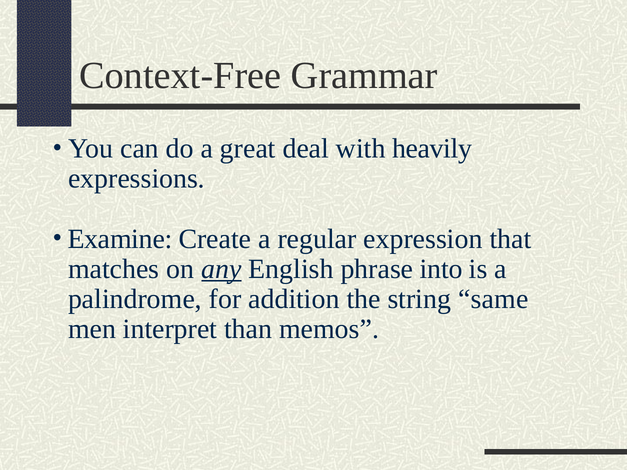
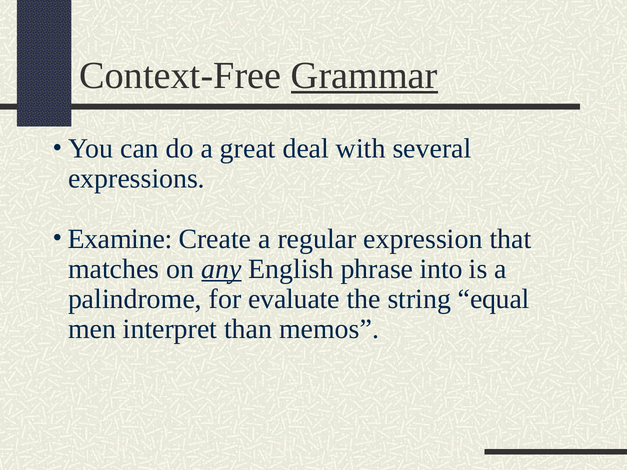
Grammar underline: none -> present
heavily: heavily -> several
addition: addition -> evaluate
same: same -> equal
